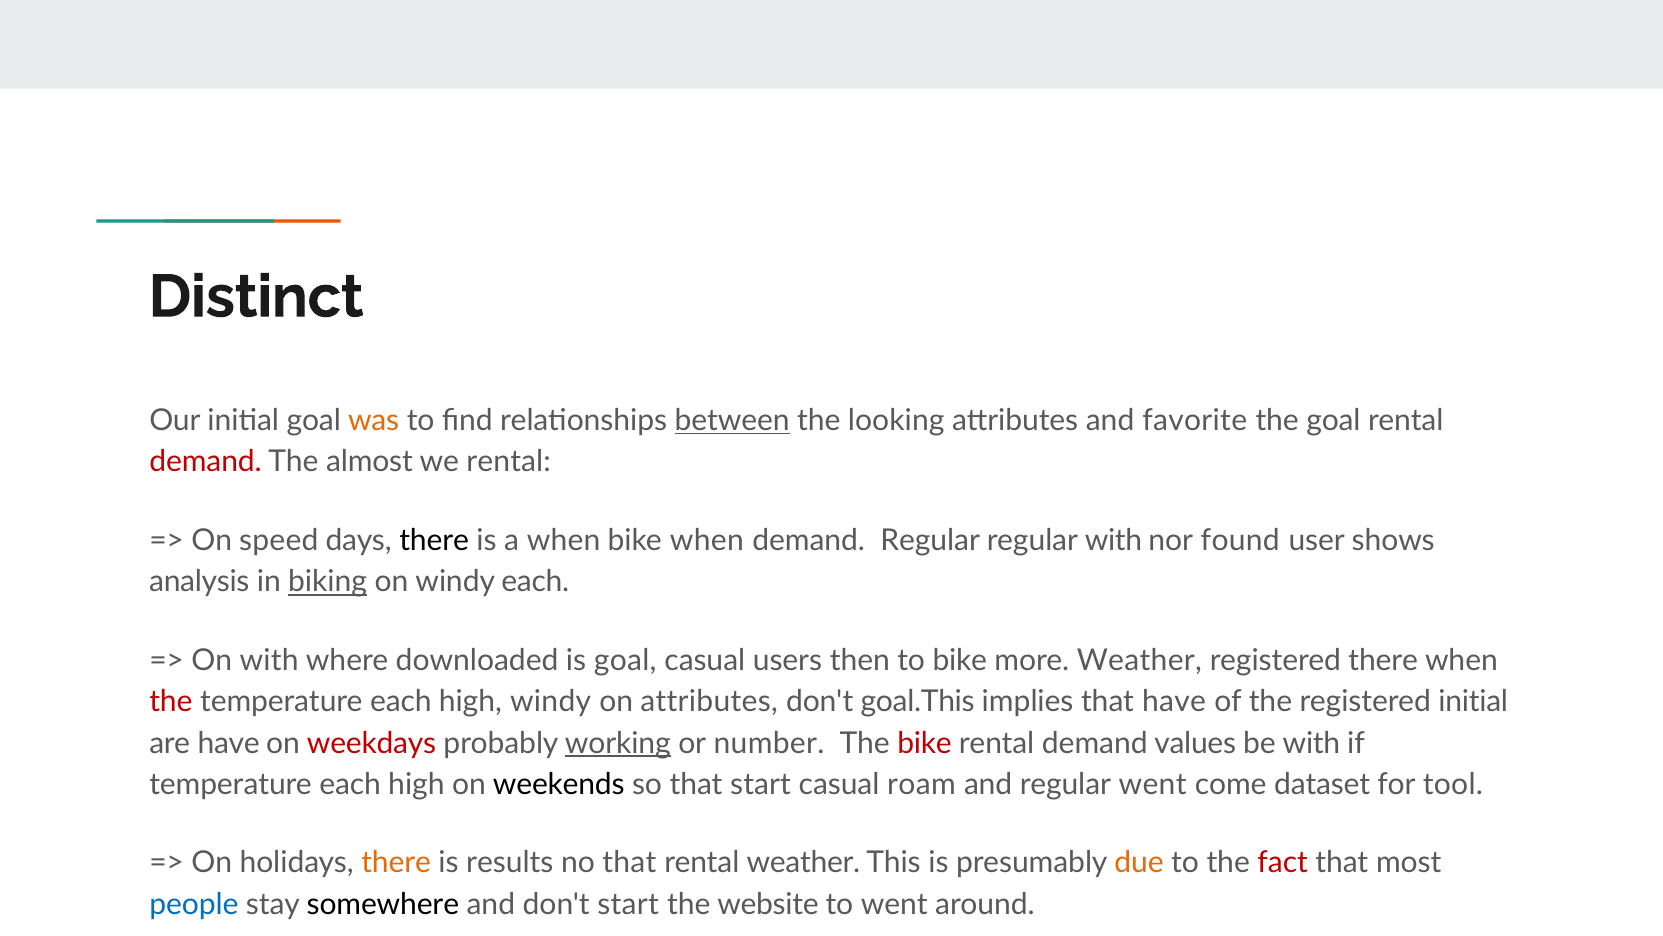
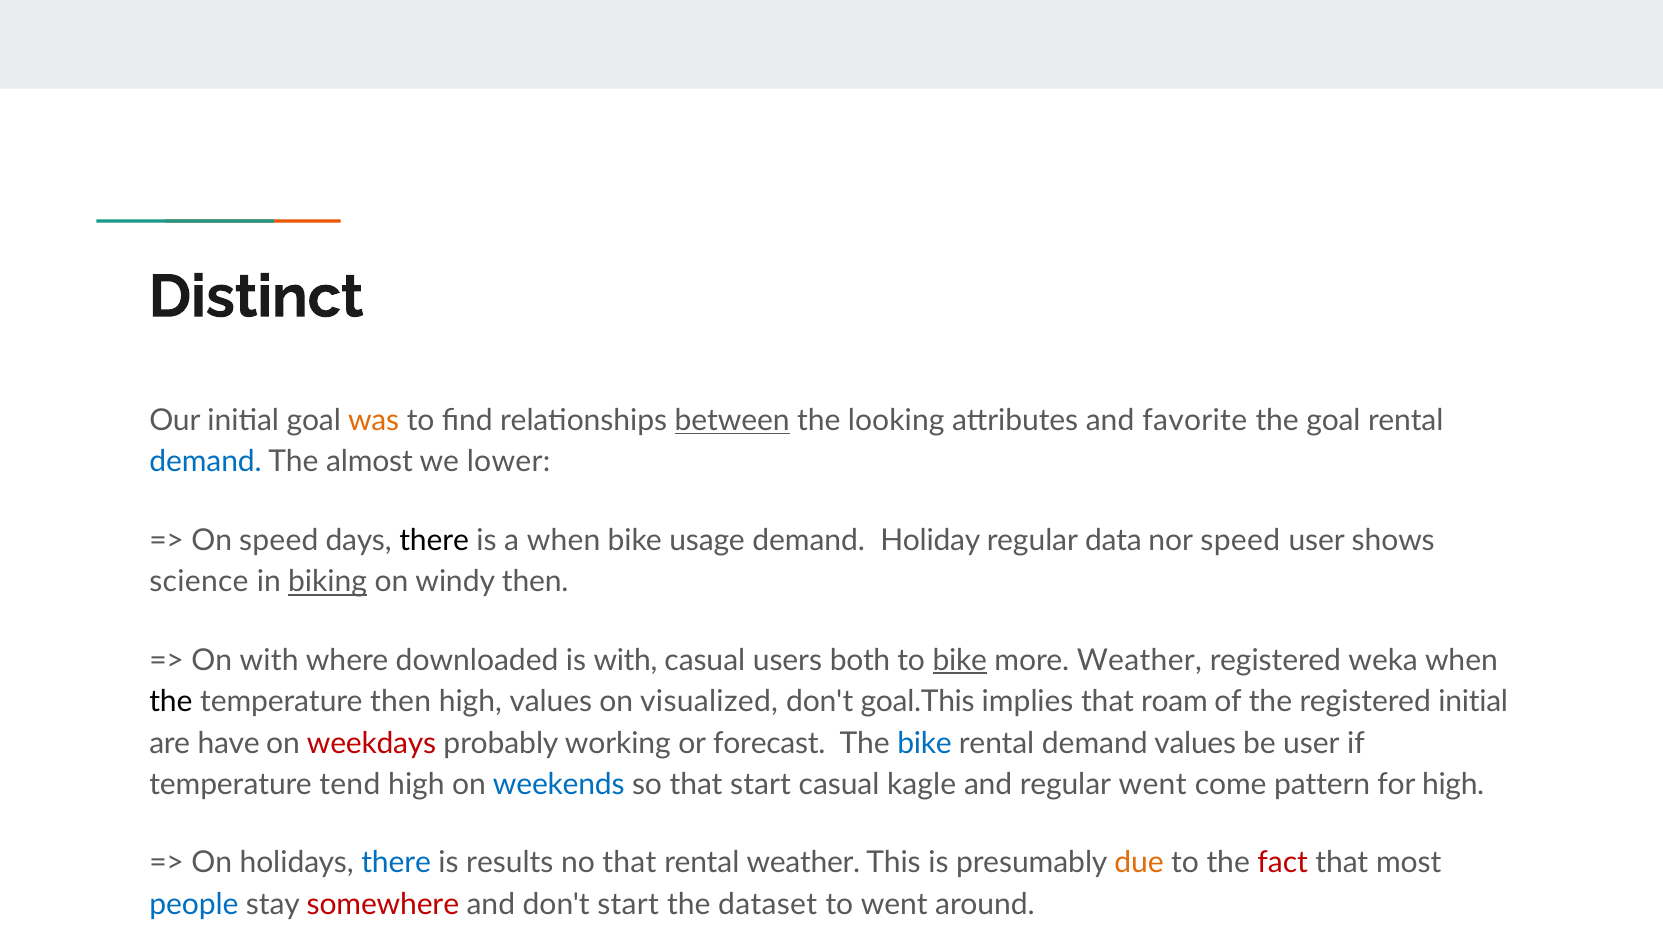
demand at (206, 462) colour: red -> blue
we rental: rental -> lower
bike when: when -> usage
demand Regular: Regular -> Holiday
regular with: with -> data
nor found: found -> speed
analysis: analysis -> science
windy each: each -> then
is goal: goal -> with
then: then -> both
bike at (960, 660) underline: none -> present
registered there: there -> weka
the at (171, 701) colour: red -> black
each at (401, 701): each -> then
high windy: windy -> values
on attributes: attributes -> visualized
that have: have -> roam
working underline: present -> none
number: number -> forecast
bike at (925, 743) colour: red -> blue
be with: with -> user
each at (350, 784): each -> tend
weekends colour: black -> blue
roam: roam -> kagle
dataset: dataset -> pattern
for tool: tool -> high
there at (396, 863) colour: orange -> blue
somewhere colour: black -> red
website: website -> dataset
